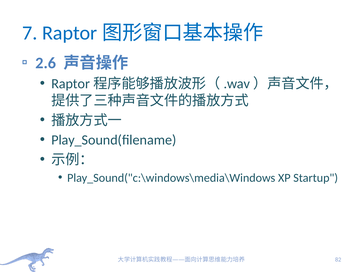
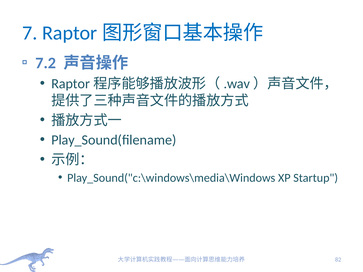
2.6: 2.6 -> 7.2
